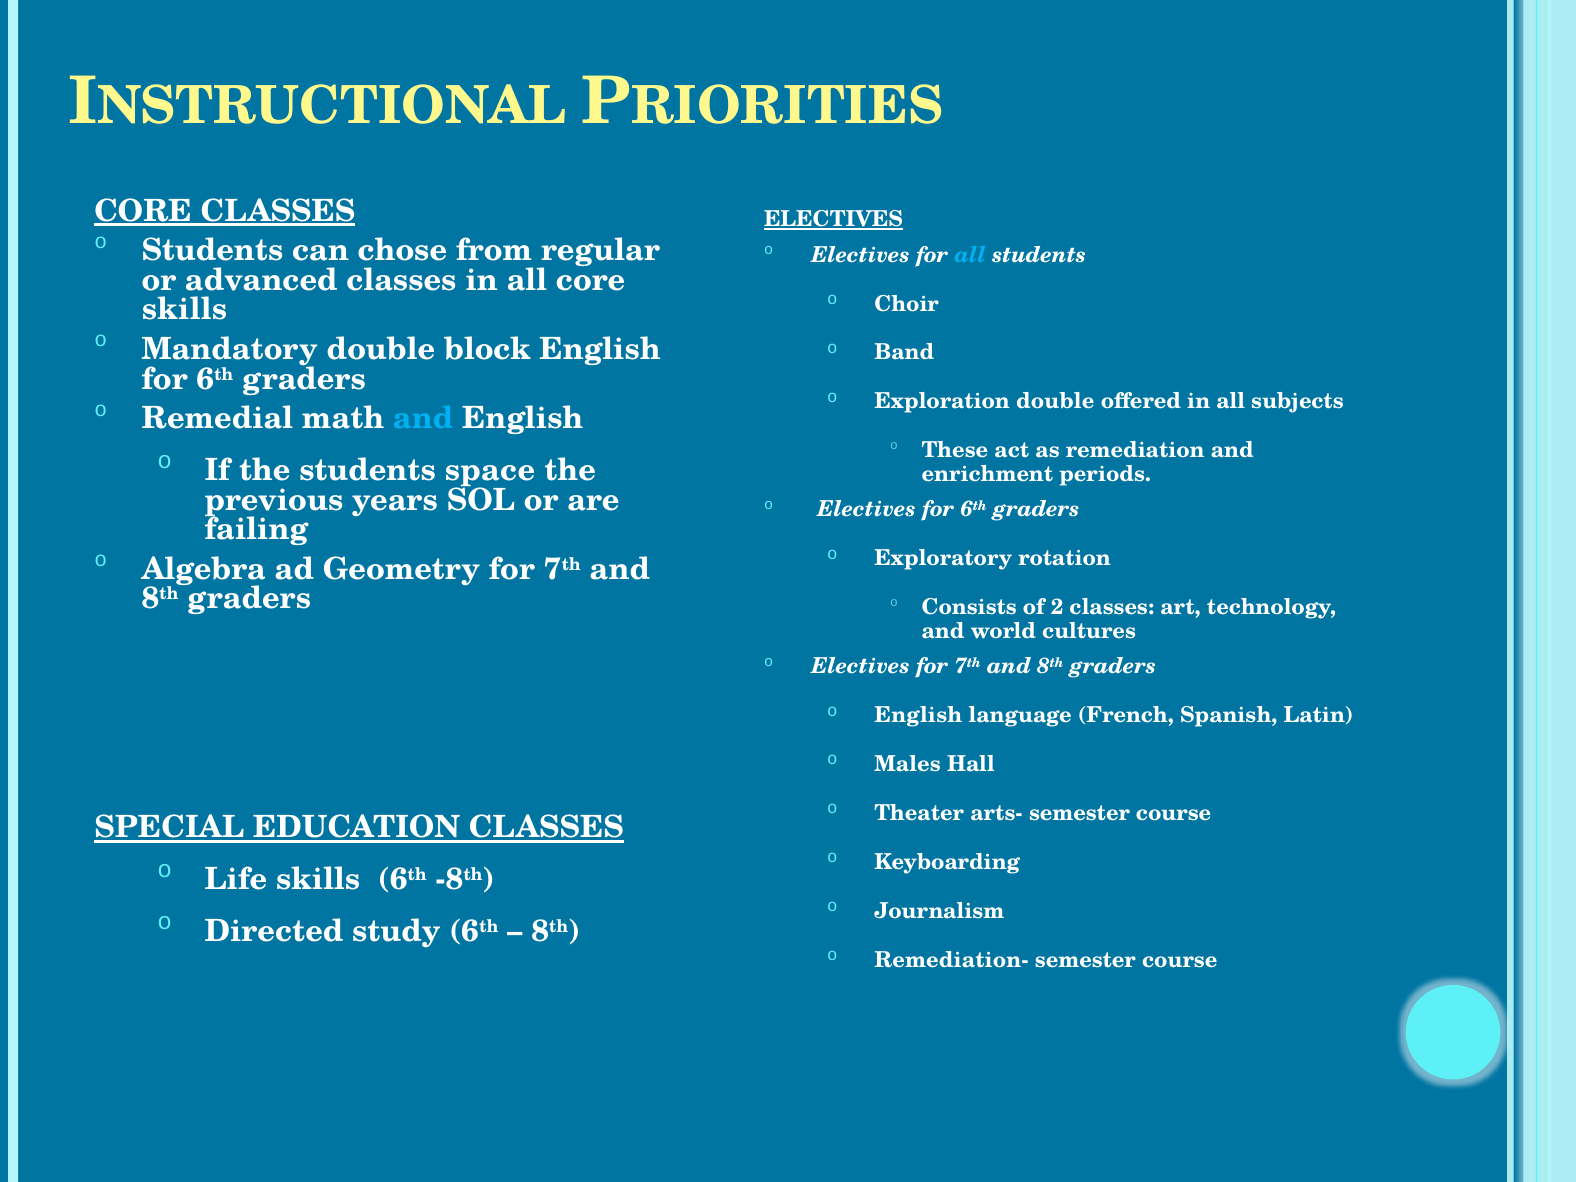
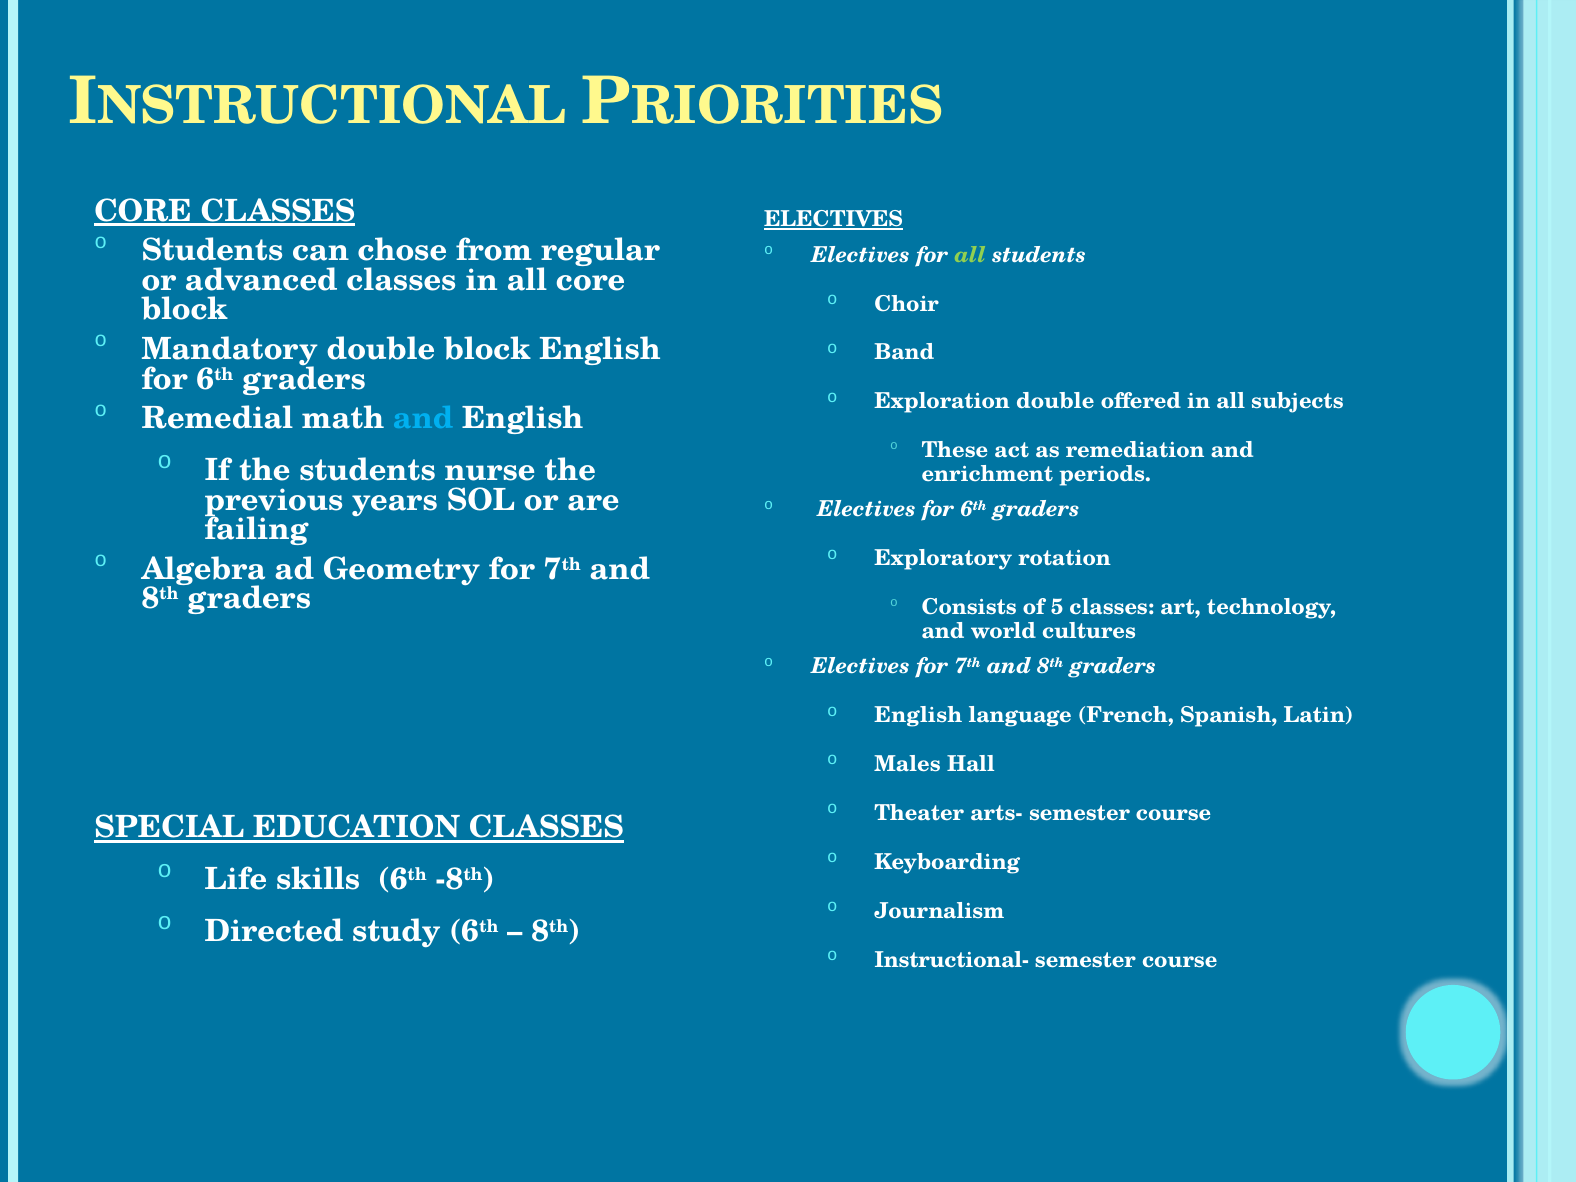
all at (970, 255) colour: light blue -> light green
skills at (185, 310): skills -> block
space: space -> nurse
2: 2 -> 5
Remediation-: Remediation- -> Instructional-
